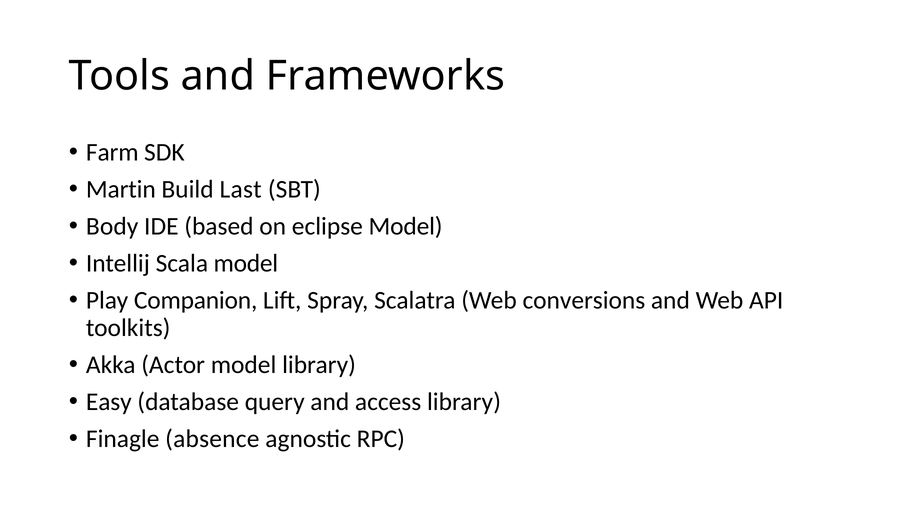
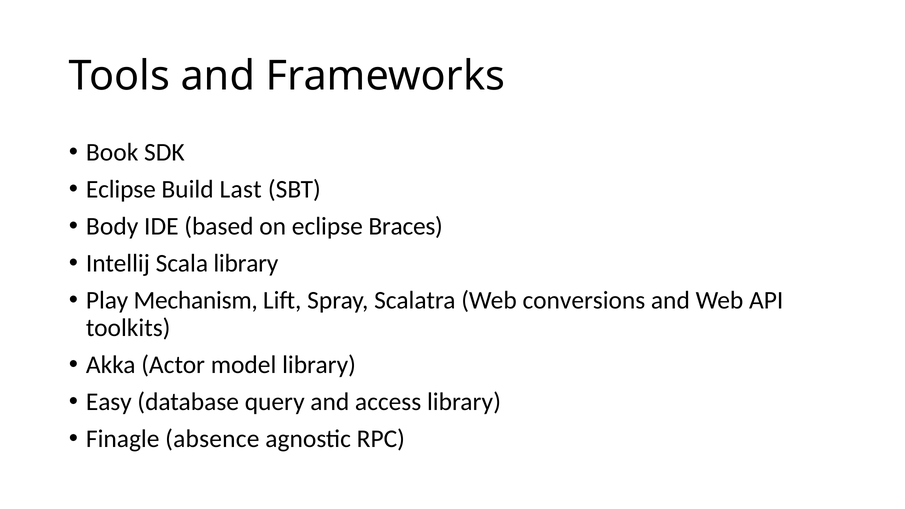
Farm: Farm -> Book
Martin at (121, 189): Martin -> Eclipse
eclipse Model: Model -> Braces
Scala model: model -> library
Companion: Companion -> Mechanism
